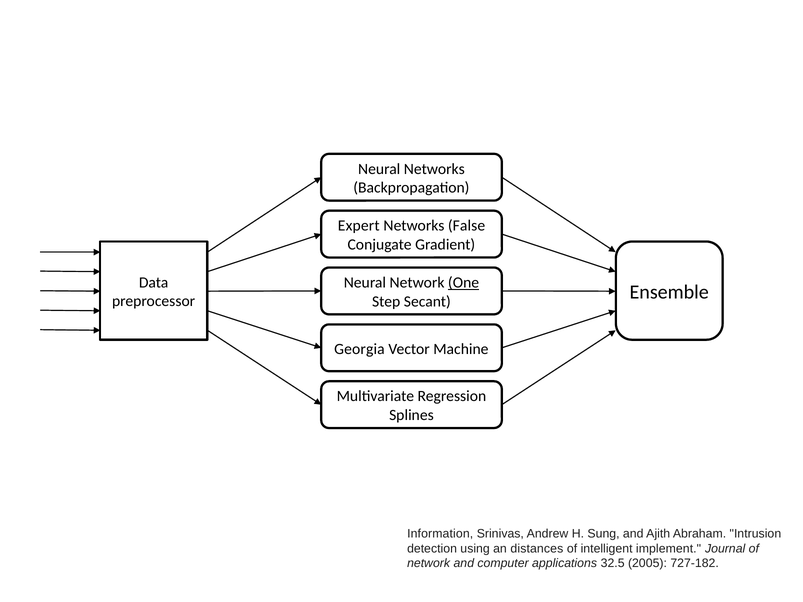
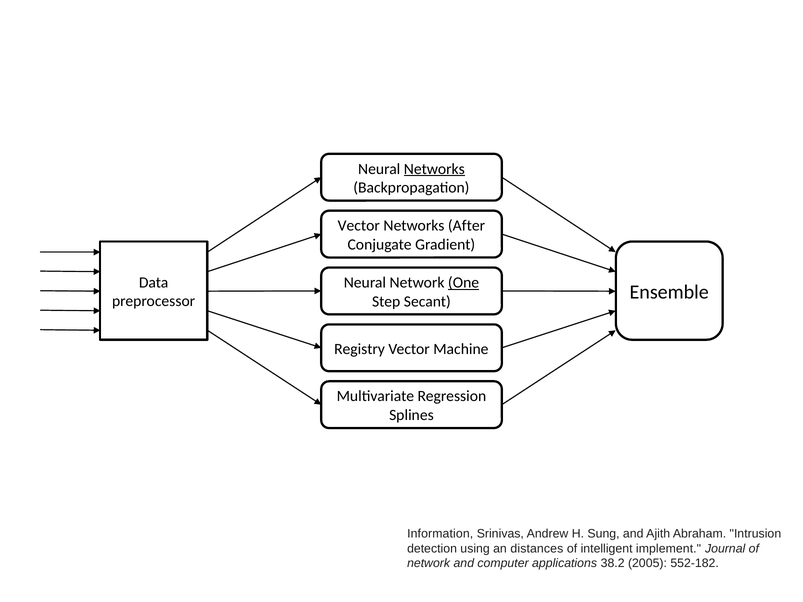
Networks at (434, 169) underline: none -> present
Expert at (359, 226): Expert -> Vector
False: False -> After
Georgia: Georgia -> Registry
32.5: 32.5 -> 38.2
727-182: 727-182 -> 552-182
